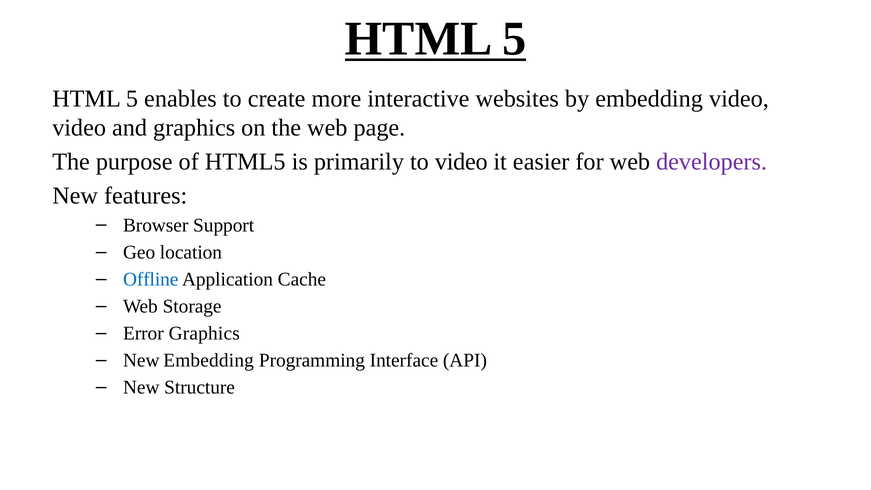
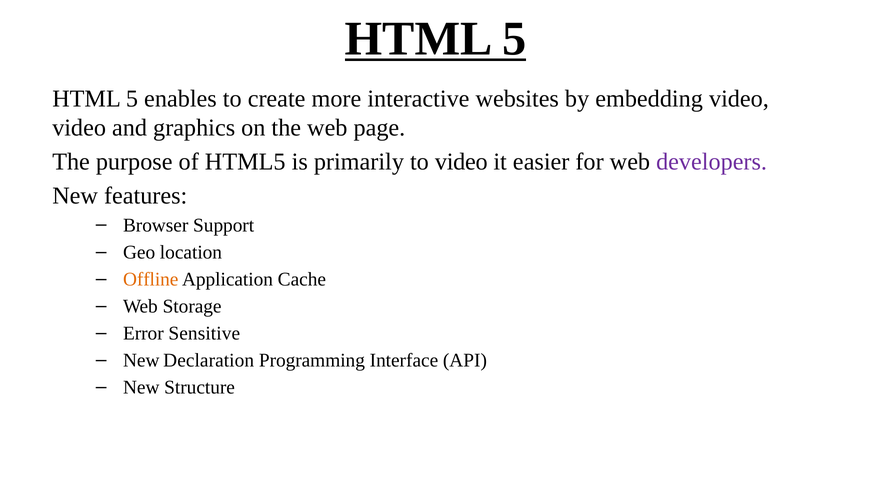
Offline colour: blue -> orange
Error Graphics: Graphics -> Sensitive
New Embedding: Embedding -> Declaration
